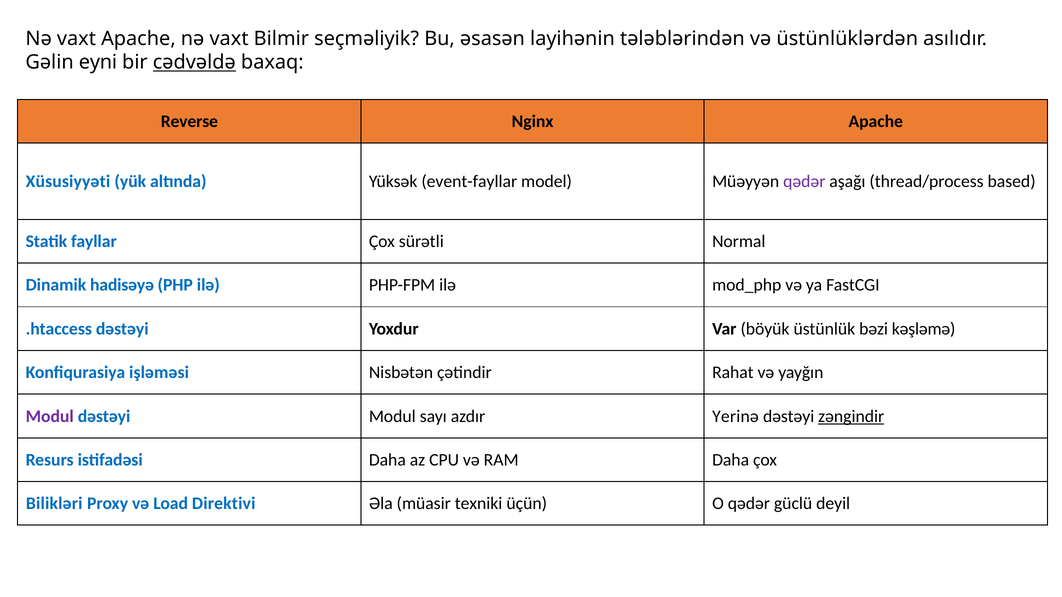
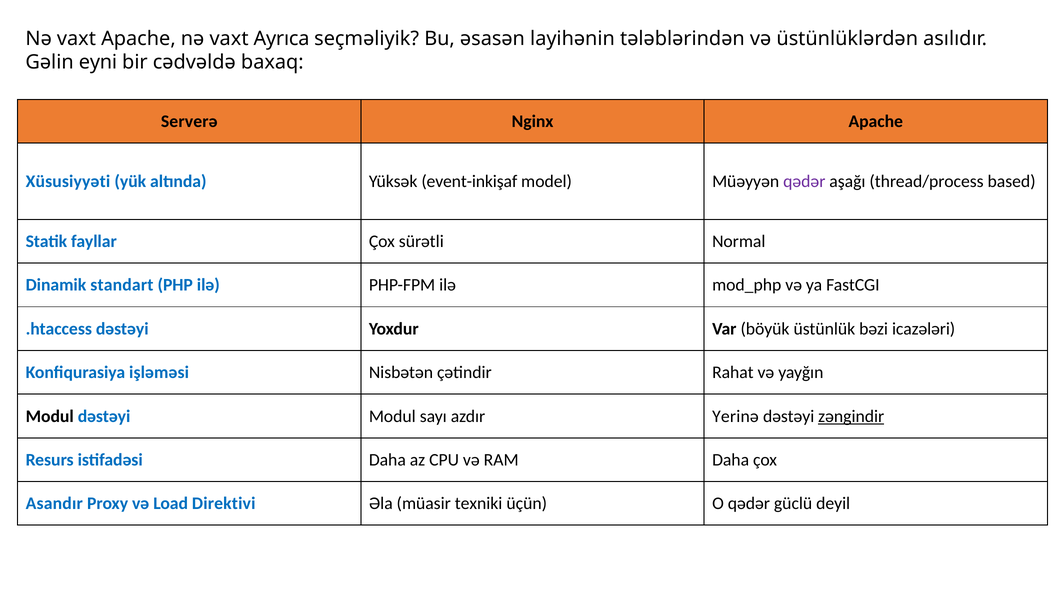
Bilmir: Bilmir -> Ayrıca
cədvəldə underline: present -> none
Reverse: Reverse -> Serverə
event-fayllar: event-fayllar -> event-inkişaf
hadisəyə: hadisəyə -> standart
kəşləmə: kəşləmə -> icazələri
Modul at (50, 416) colour: purple -> black
Bilikləri: Bilikləri -> Asandır
